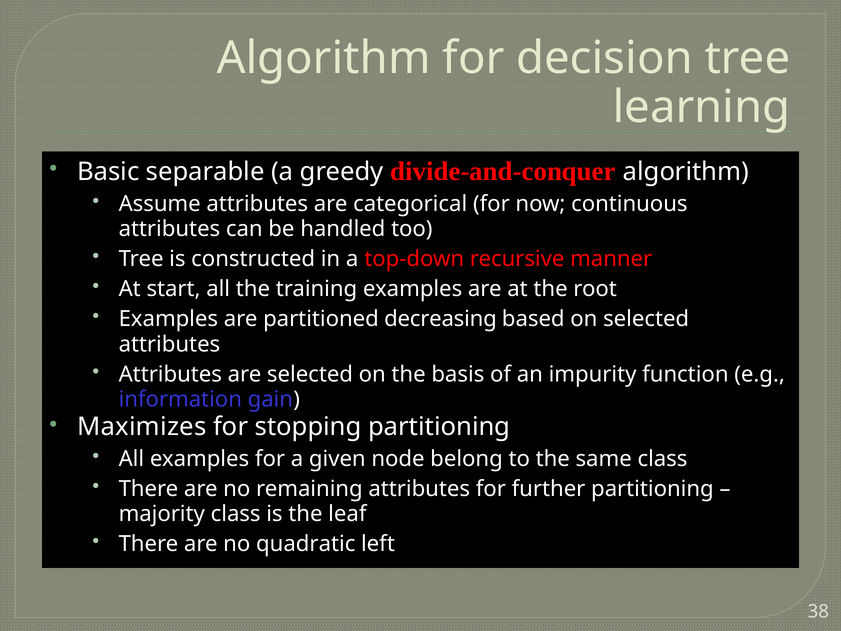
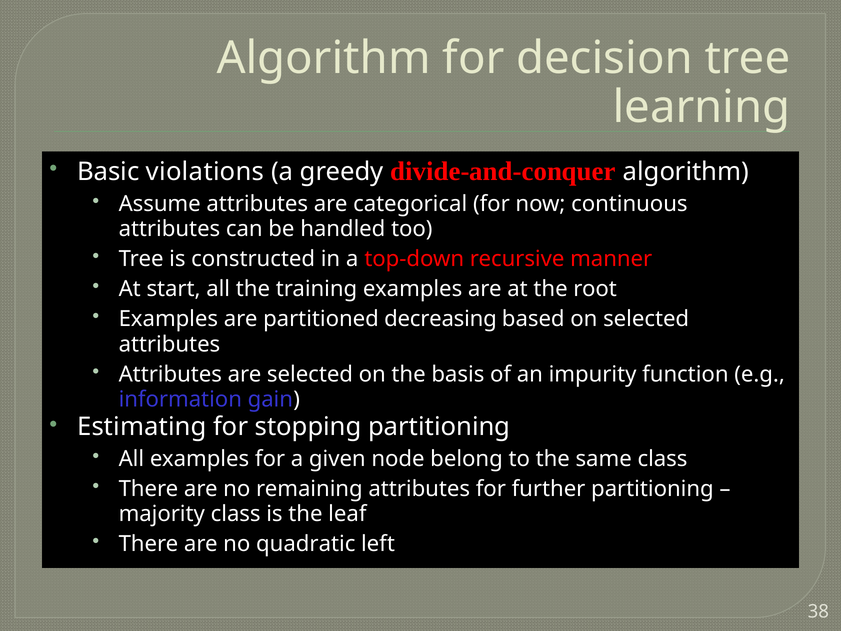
separable: separable -> violations
Maximizes: Maximizes -> Estimating
